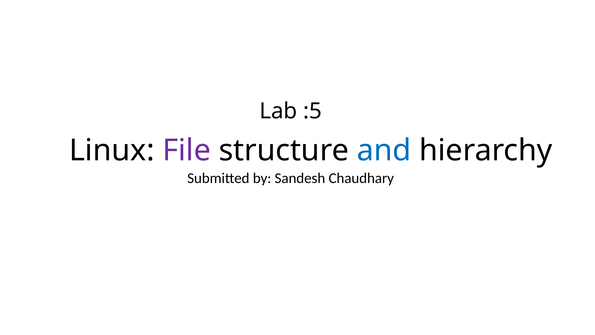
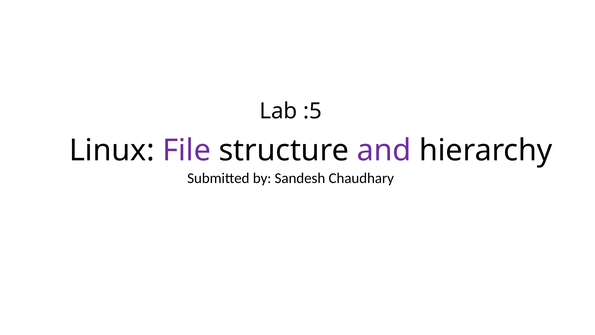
and colour: blue -> purple
